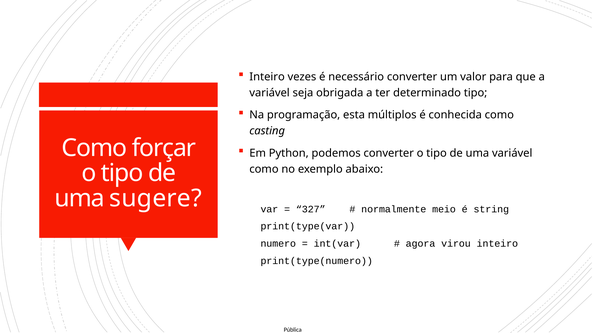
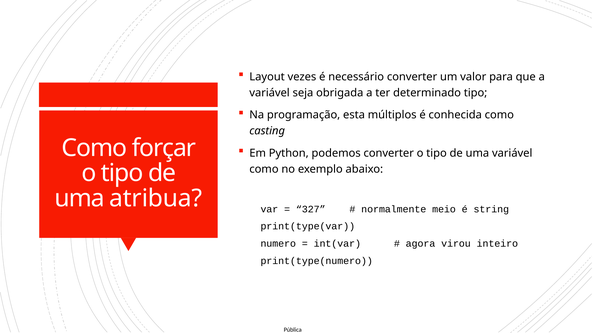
Inteiro at (267, 77): Inteiro -> Layout
sugere: sugere -> atribua
